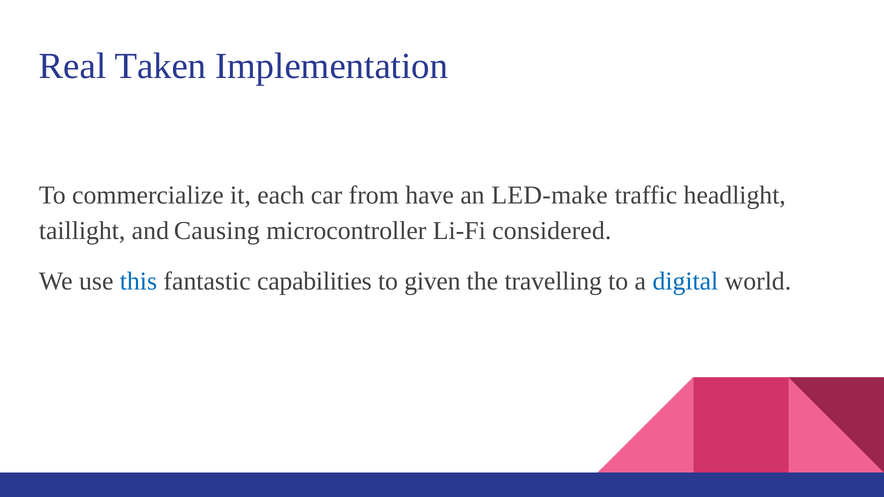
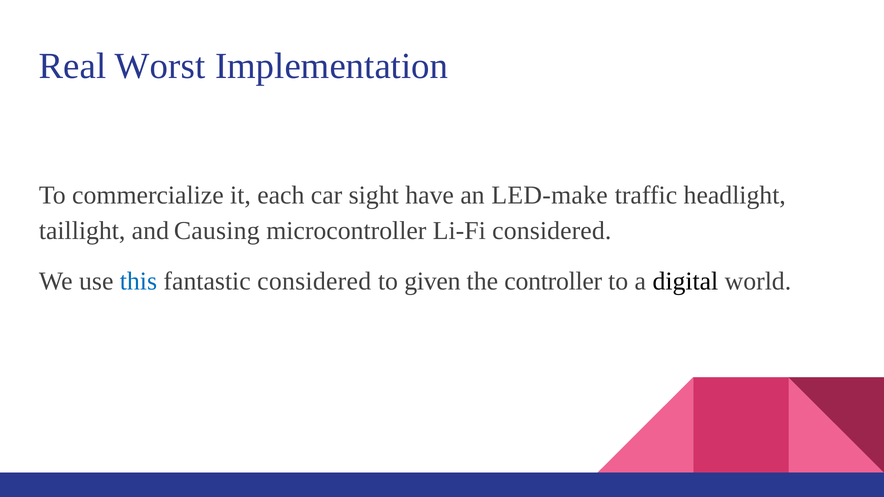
Taken: Taken -> Worst
from: from -> sight
fantastic capabilities: capabilities -> considered
travelling: travelling -> controller
digital colour: blue -> black
